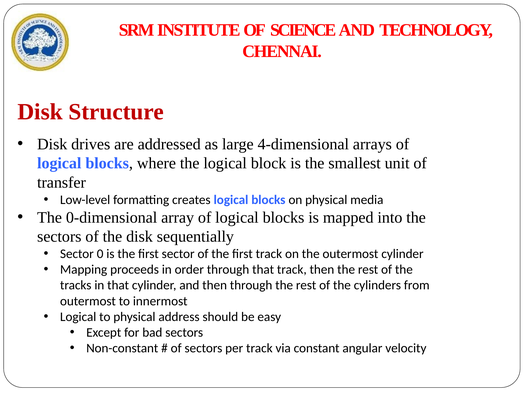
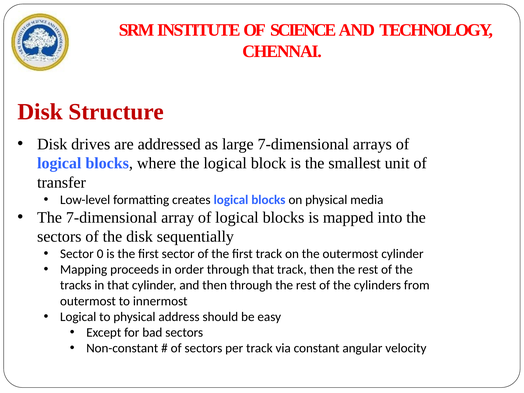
large 4-dimensional: 4-dimensional -> 7-dimensional
The 0-dimensional: 0-dimensional -> 7-dimensional
